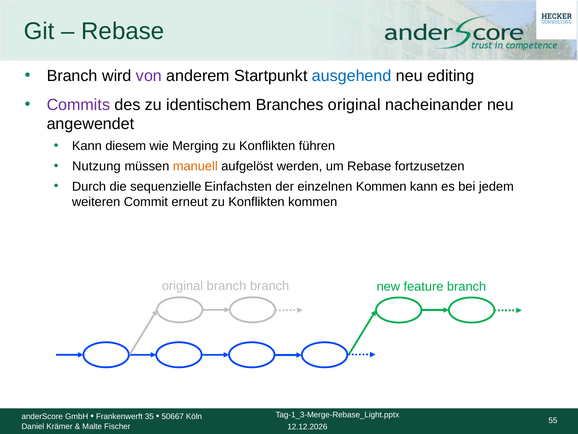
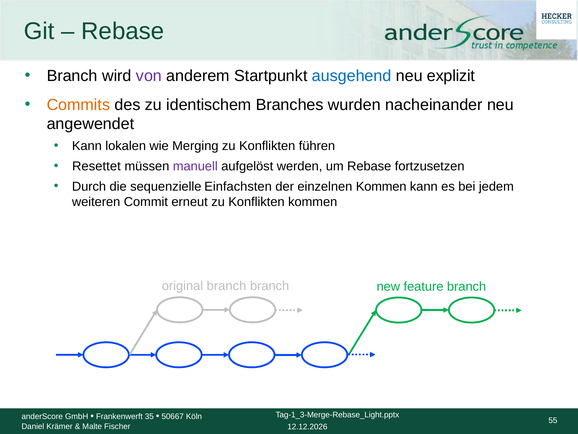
editing: editing -> explizit
Commits colour: purple -> orange
Branches original: original -> wurden
diesem: diesem -> lokalen
Nutzung: Nutzung -> Resettet
manuell colour: orange -> purple
